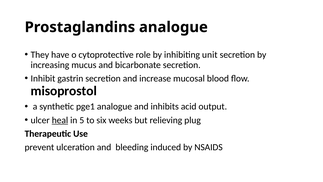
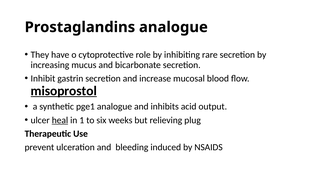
unit: unit -> rare
misoprostol underline: none -> present
5: 5 -> 1
